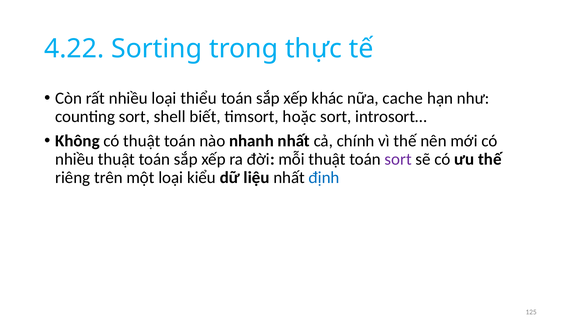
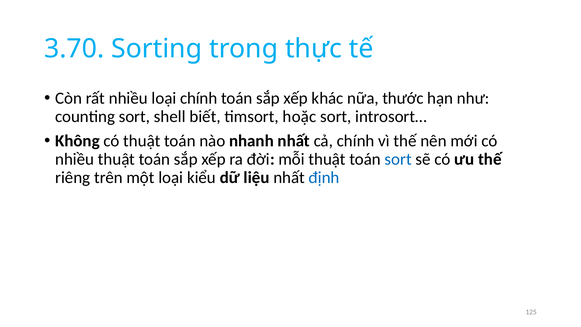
4.22: 4.22 -> 3.70
loại thiểu: thiểu -> chính
cache: cache -> thước
sort at (398, 159) colour: purple -> blue
